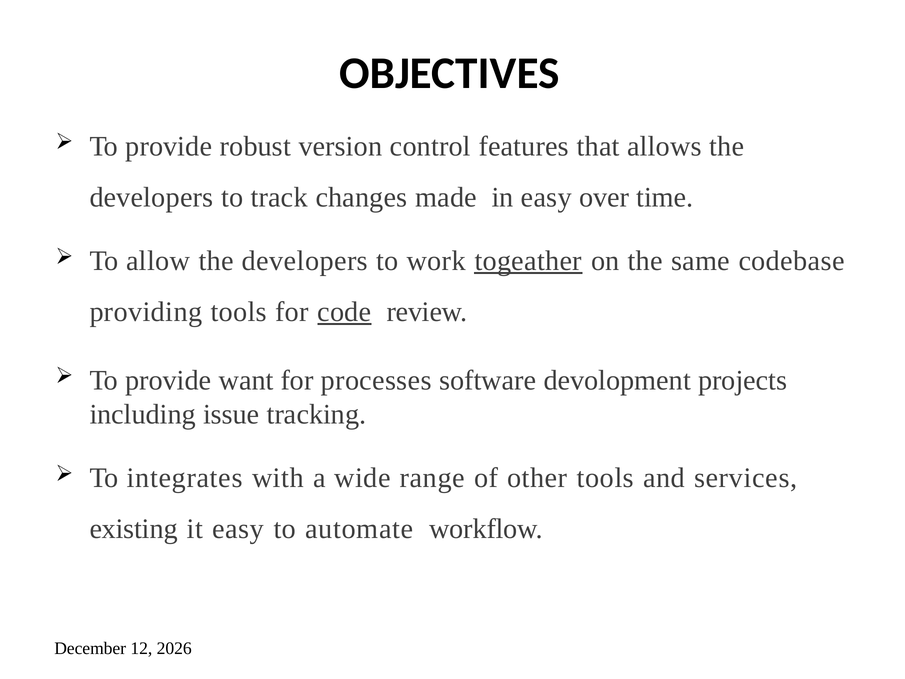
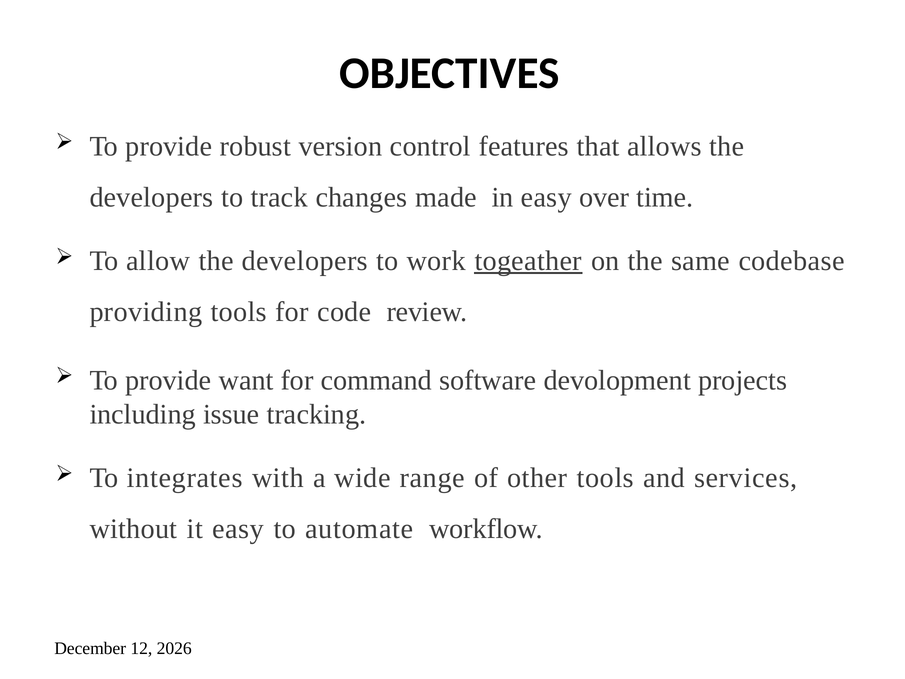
code underline: present -> none
processes: processes -> command
existing: existing -> without
